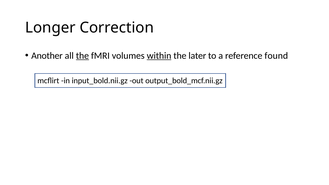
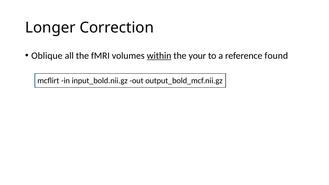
Another: Another -> Oblique
the at (82, 56) underline: present -> none
later: later -> your
